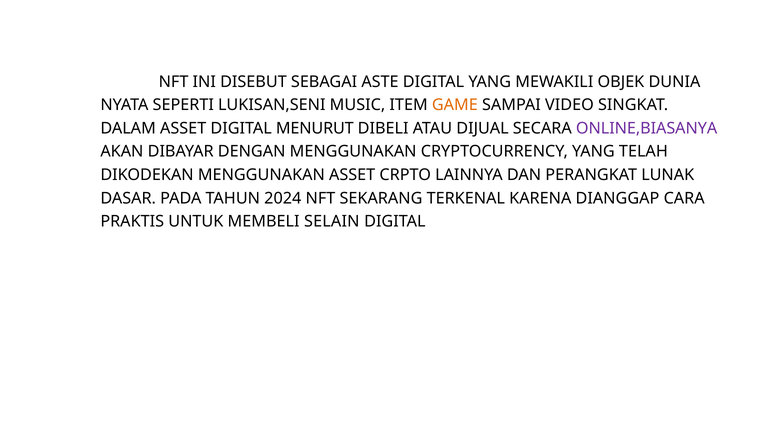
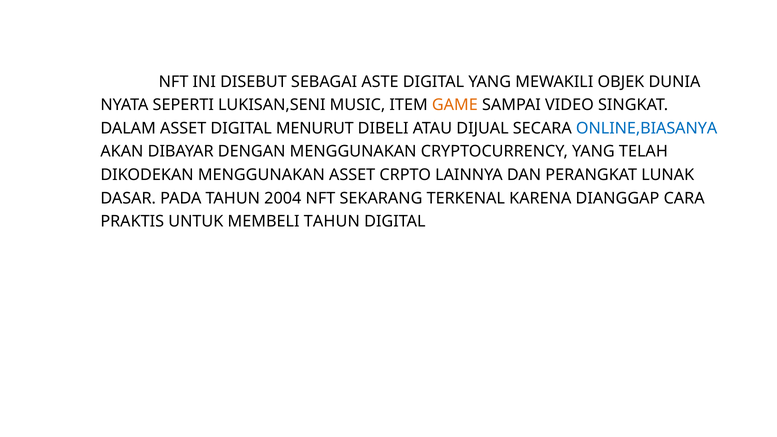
ONLINE,BIASANYA colour: purple -> blue
2024: 2024 -> 2004
MEMBELI SELAIN: SELAIN -> TAHUN
